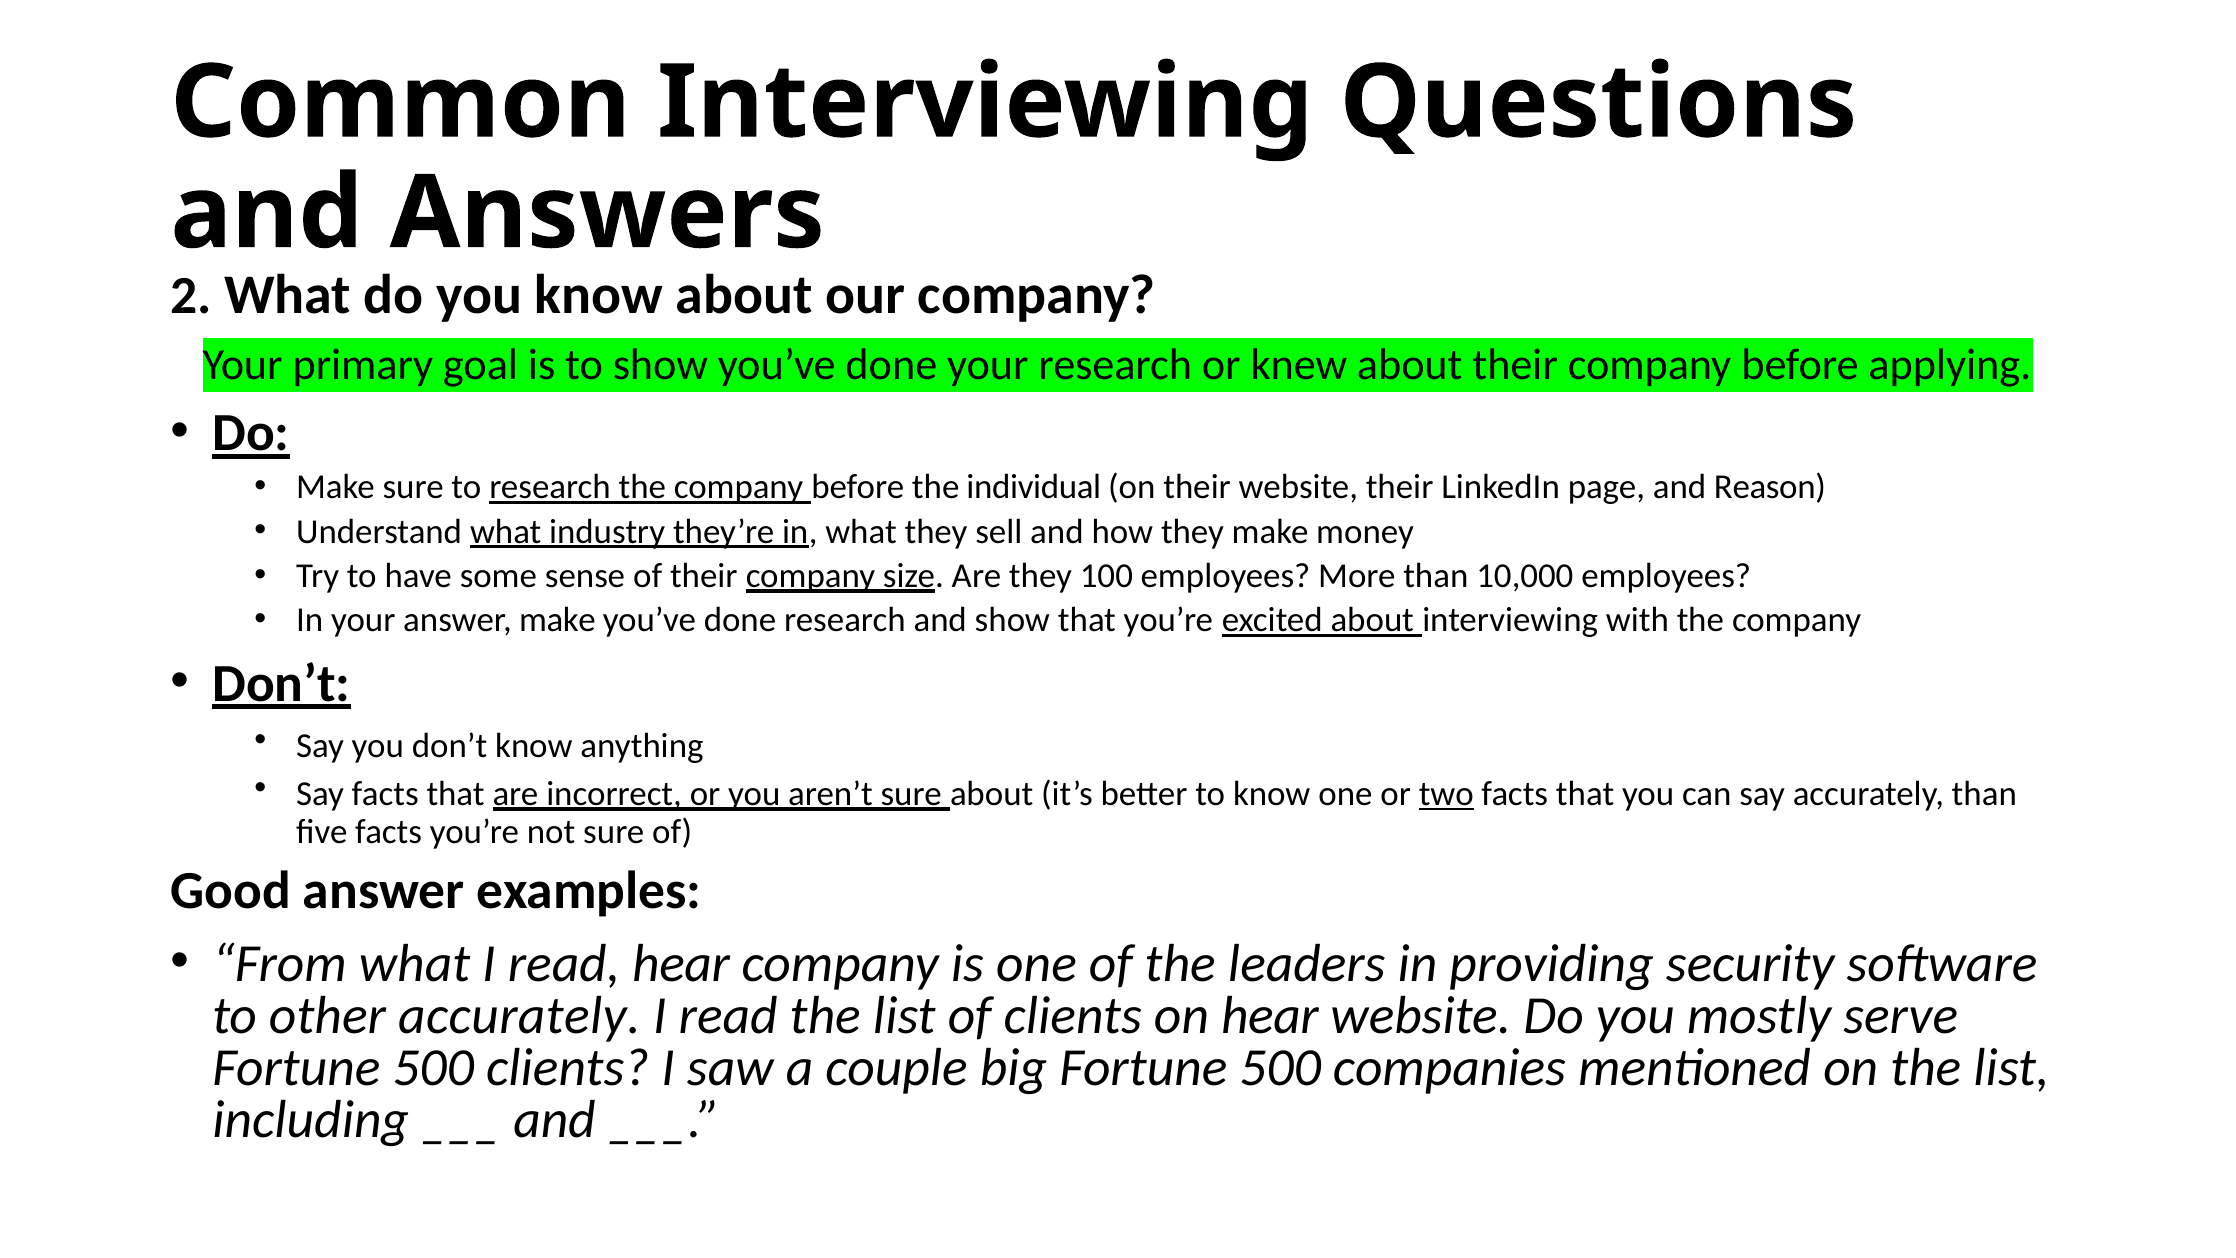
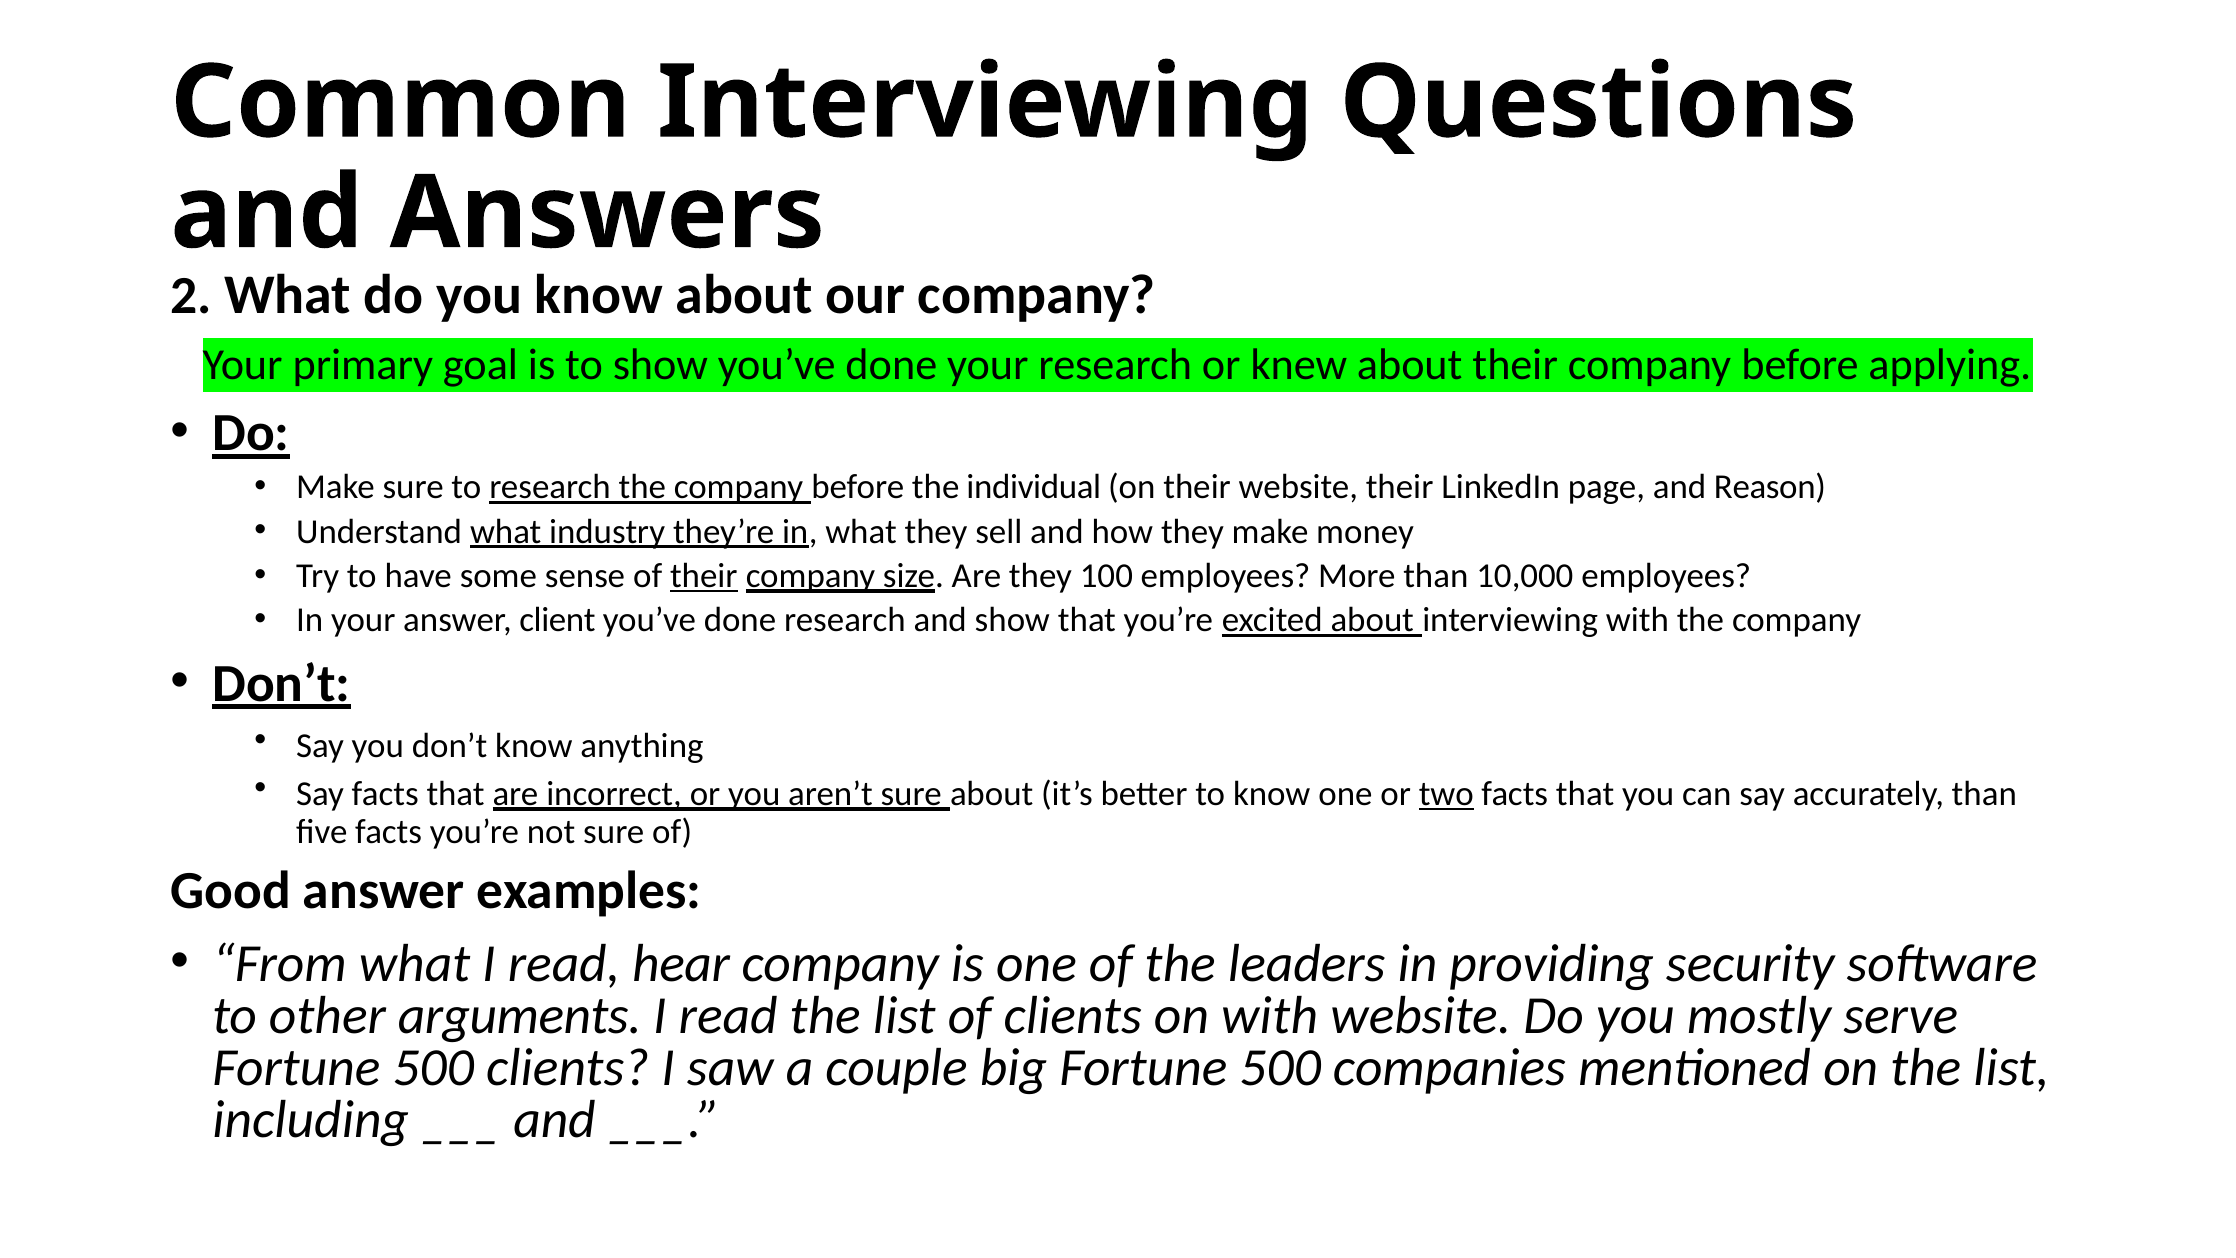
their at (704, 576) underline: none -> present
answer make: make -> client
other accurately: accurately -> arguments
on hear: hear -> with
